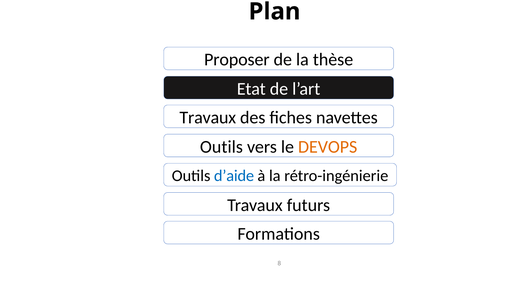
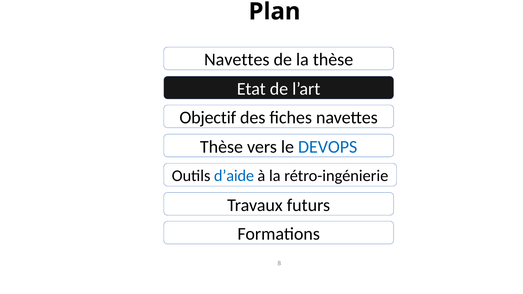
Proposer at (237, 60): Proposer -> Navettes
Travaux at (208, 118): Travaux -> Objectif
Outils at (221, 147): Outils -> Thèse
DEVOPS colour: orange -> blue
